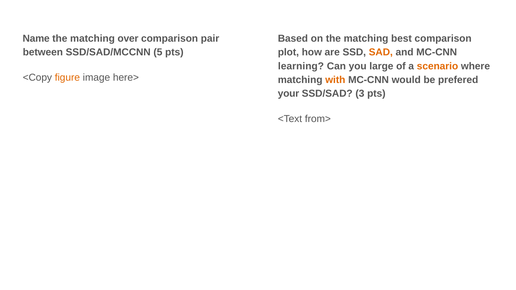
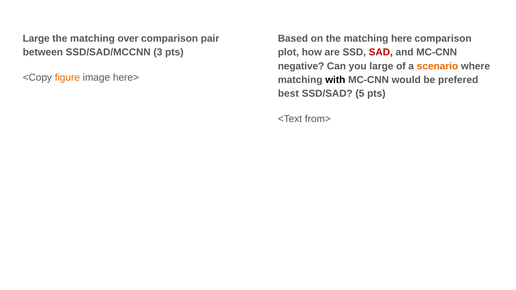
Name at (36, 38): Name -> Large
best: best -> here
5: 5 -> 3
SAD colour: orange -> red
learning: learning -> negative
with colour: orange -> black
your: your -> best
3: 3 -> 5
